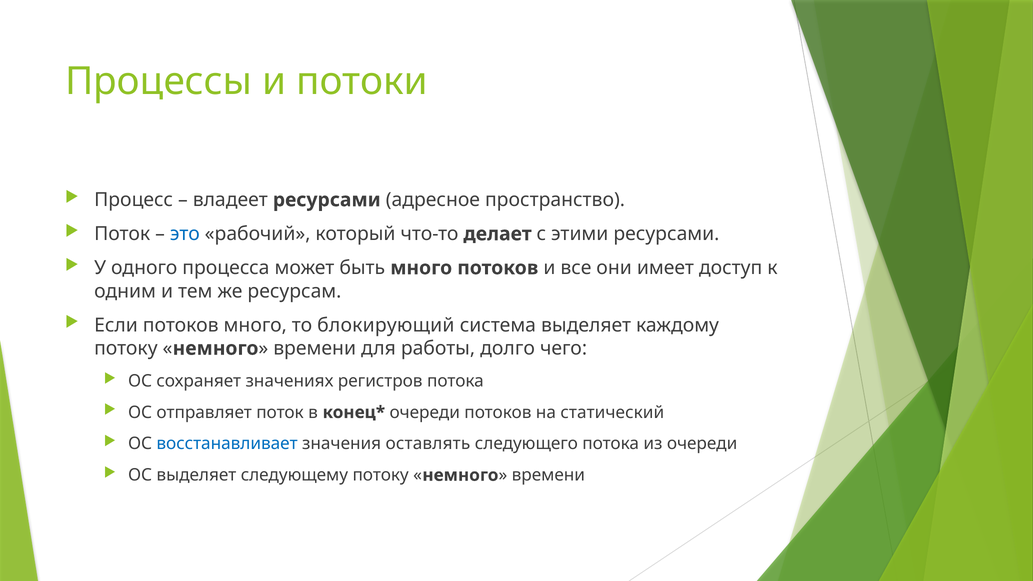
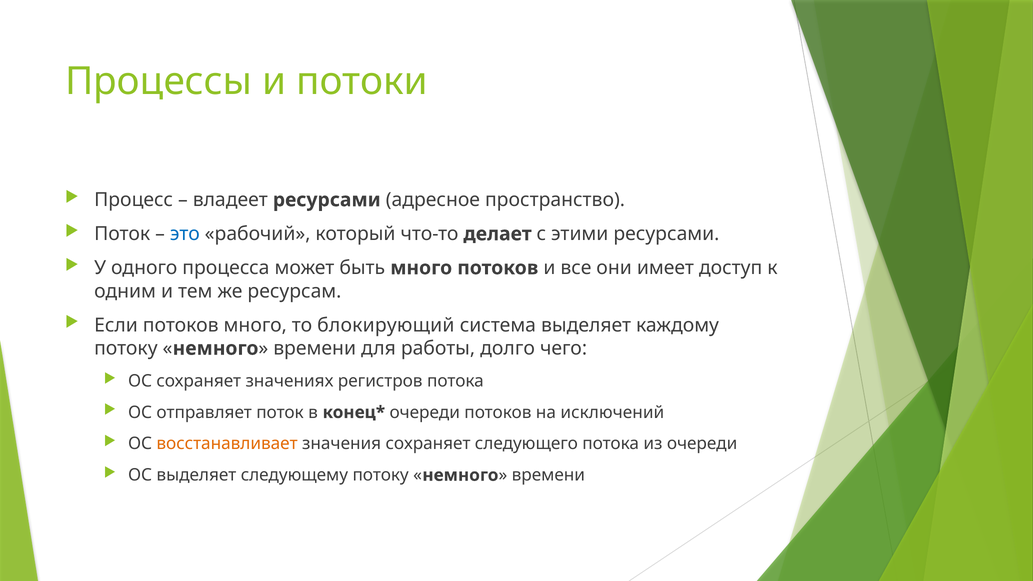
статический: статический -> исключений
восстанавливает colour: blue -> orange
значения оставлять: оставлять -> сохраняет
